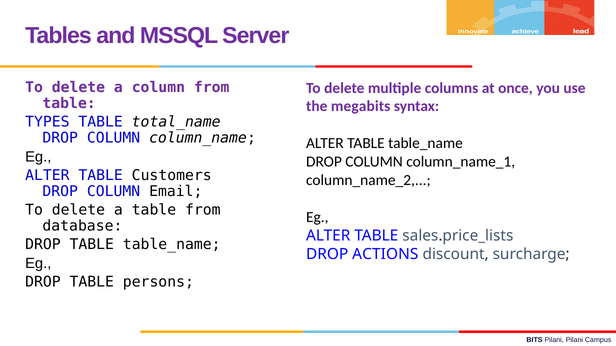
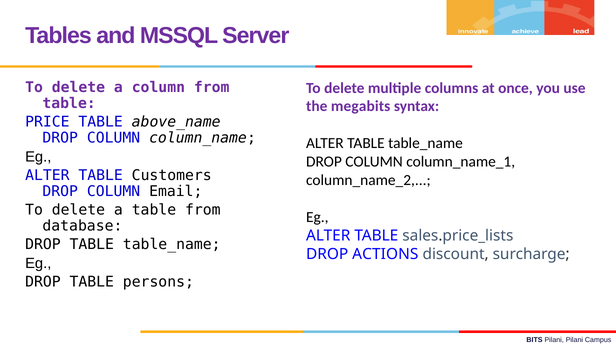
TYPES: TYPES -> PRICE
total_name: total_name -> above_name
